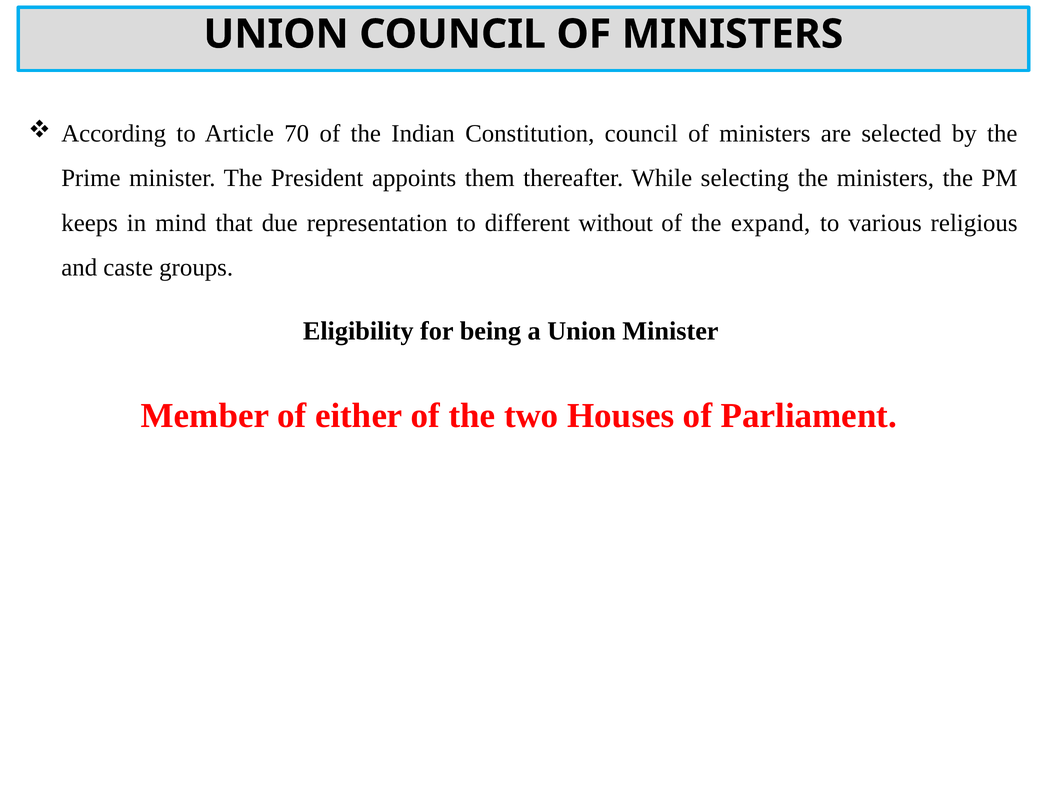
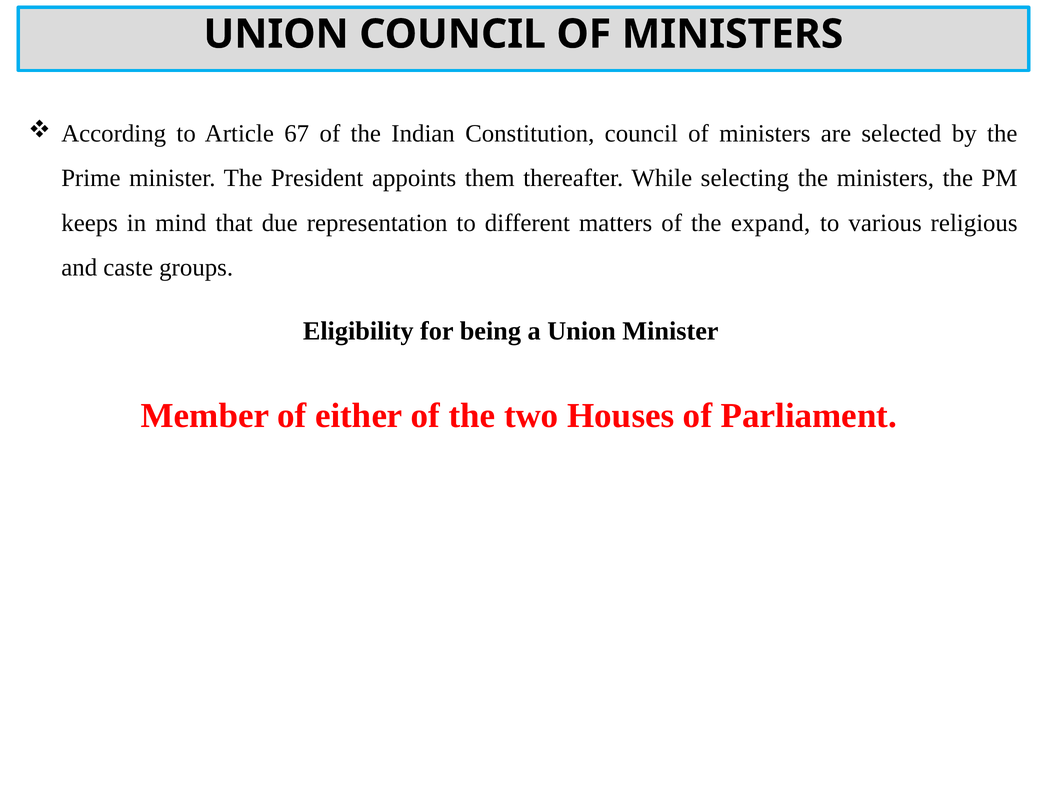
70: 70 -> 67
without: without -> matters
